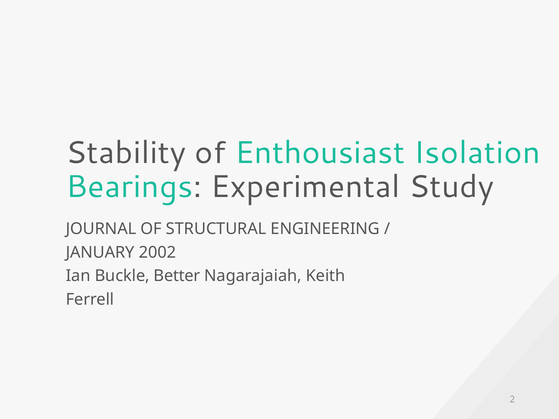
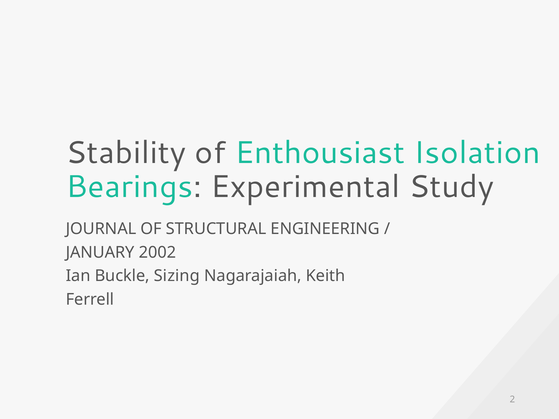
Better: Better -> Sizing
